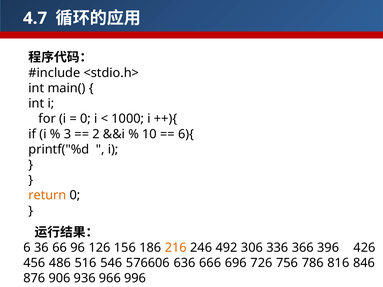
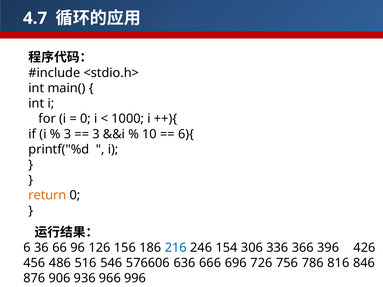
2 at (96, 134): 2 -> 3
216 colour: orange -> blue
492: 492 -> 154
